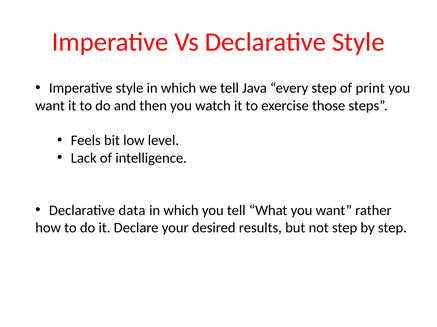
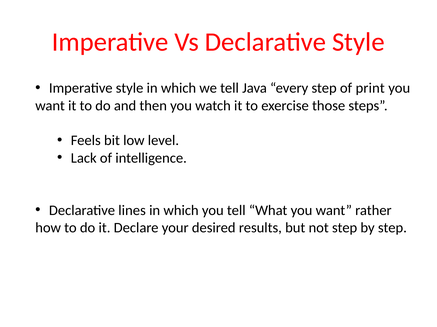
data: data -> lines
